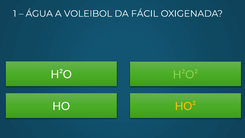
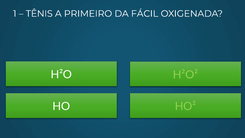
ÁGUA: ÁGUA -> TÊNIS
VOLEIBOL: VOLEIBOL -> PRIMEIRO
HO² colour: yellow -> light green
